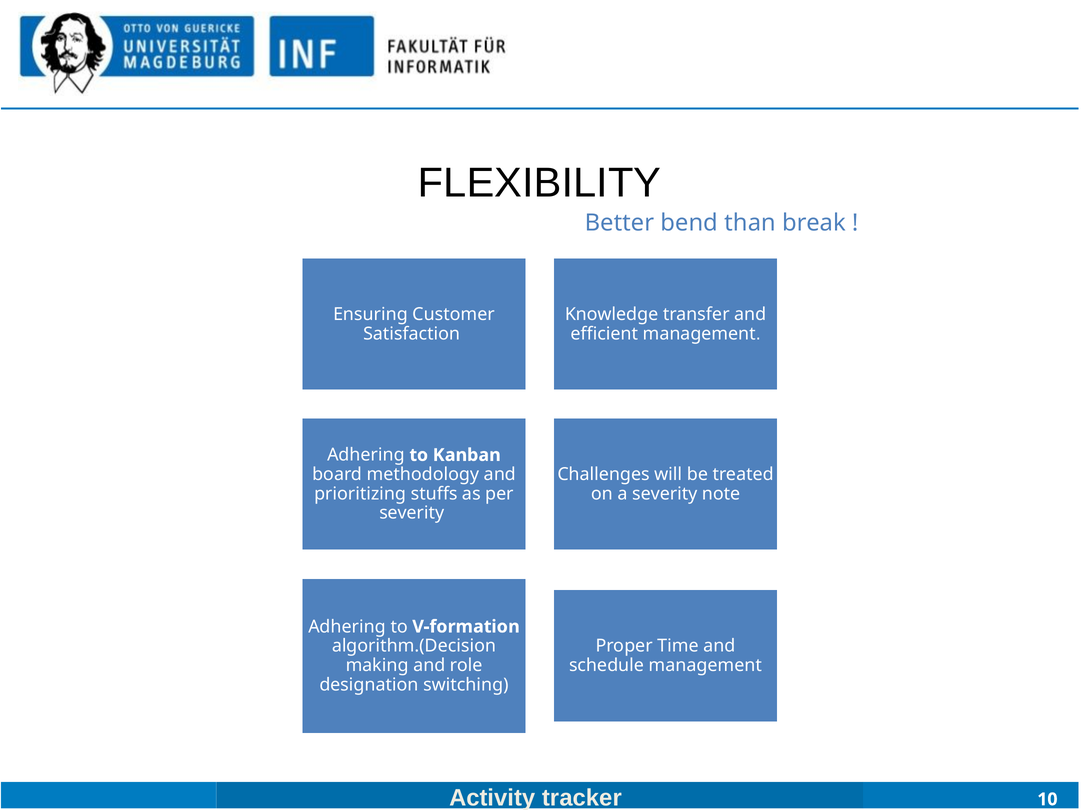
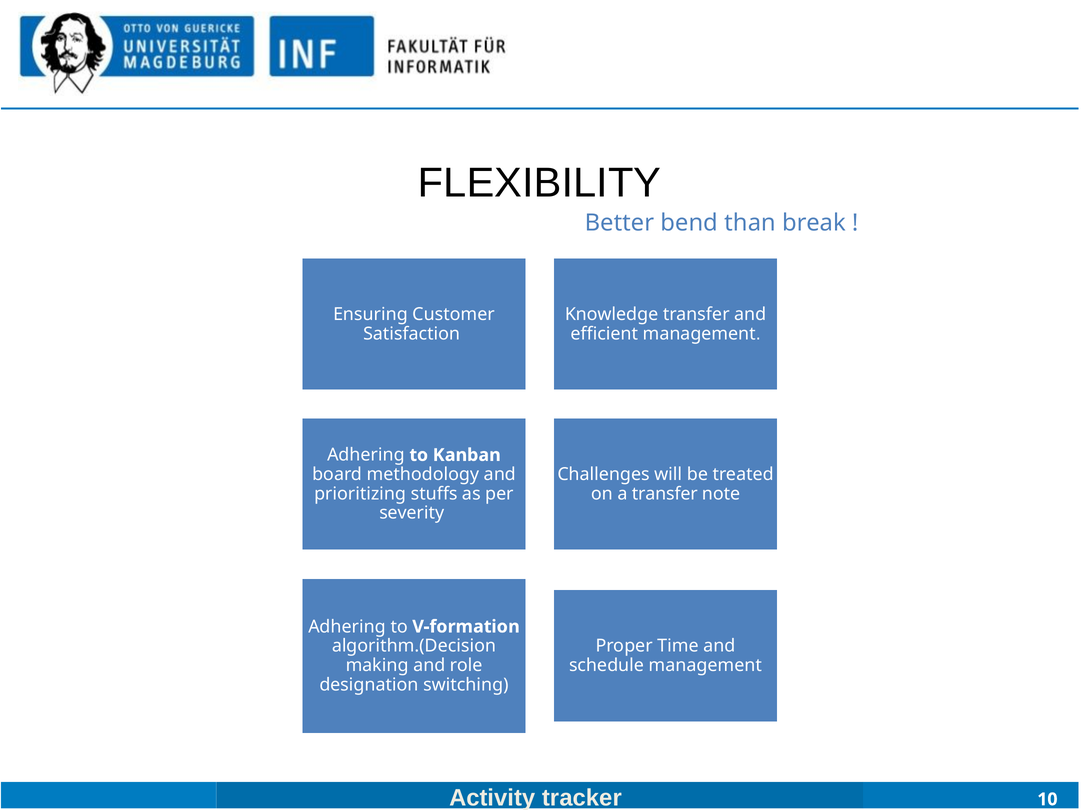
a severity: severity -> transfer
